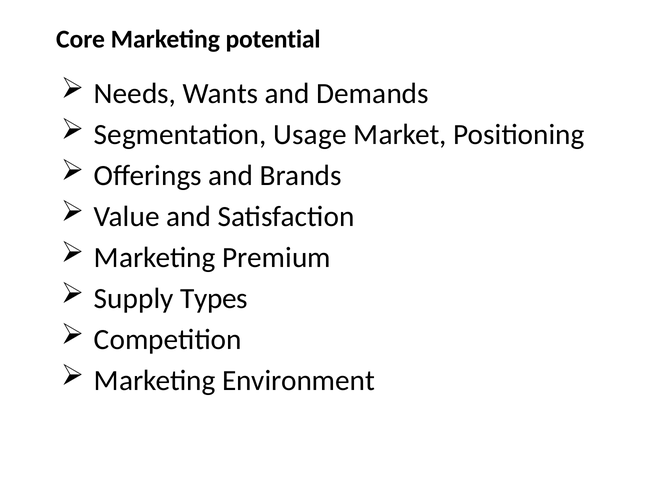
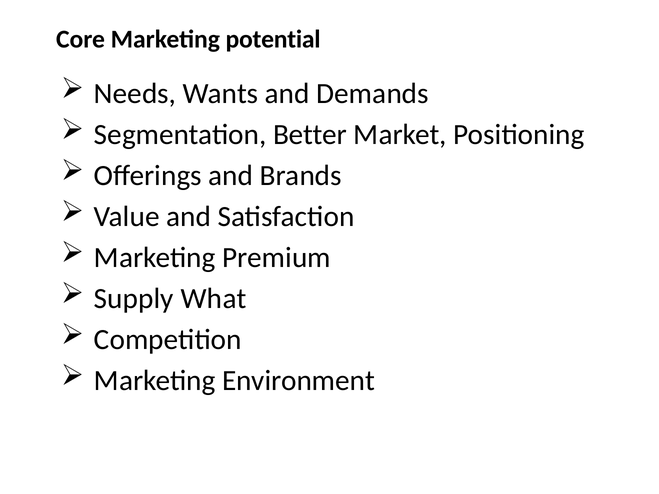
Usage: Usage -> Better
Types: Types -> What
